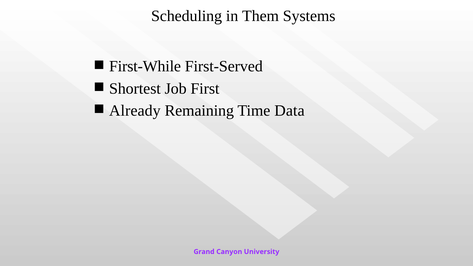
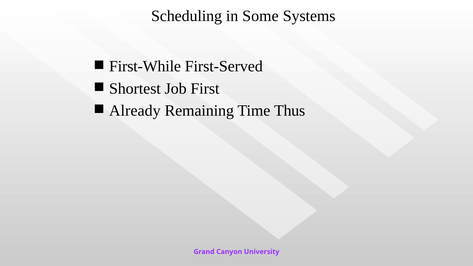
Them: Them -> Some
Data: Data -> Thus
